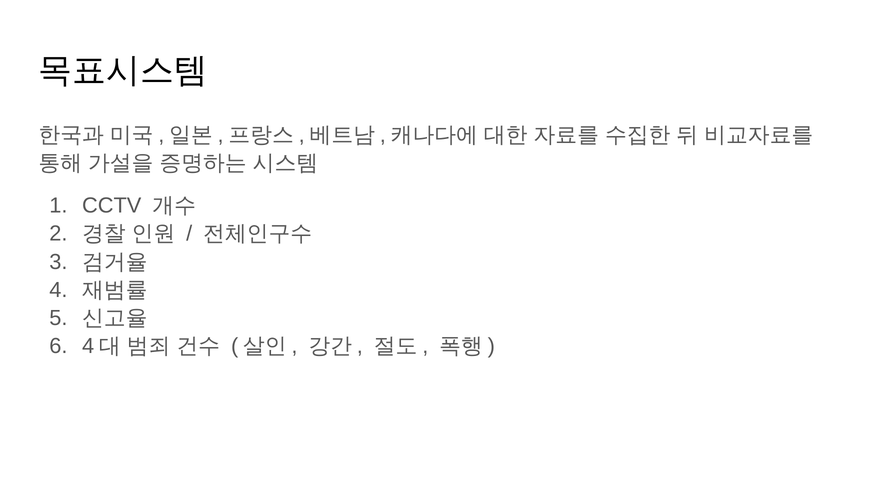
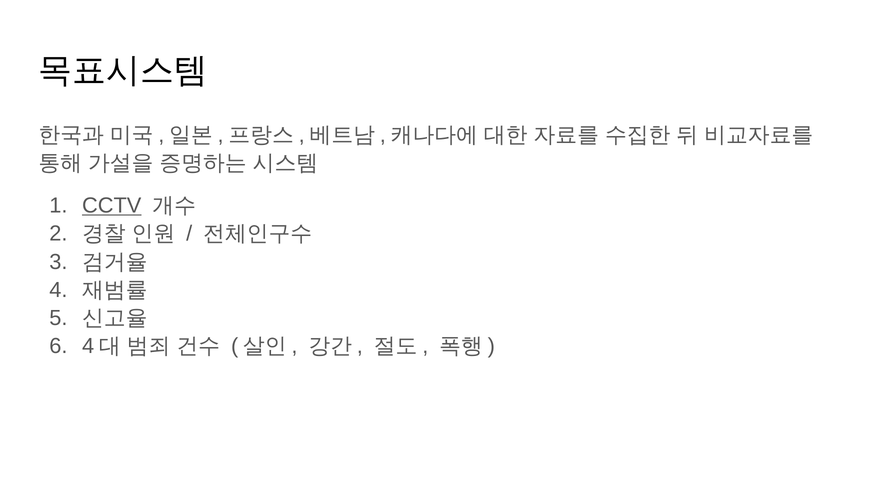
CCTV underline: none -> present
